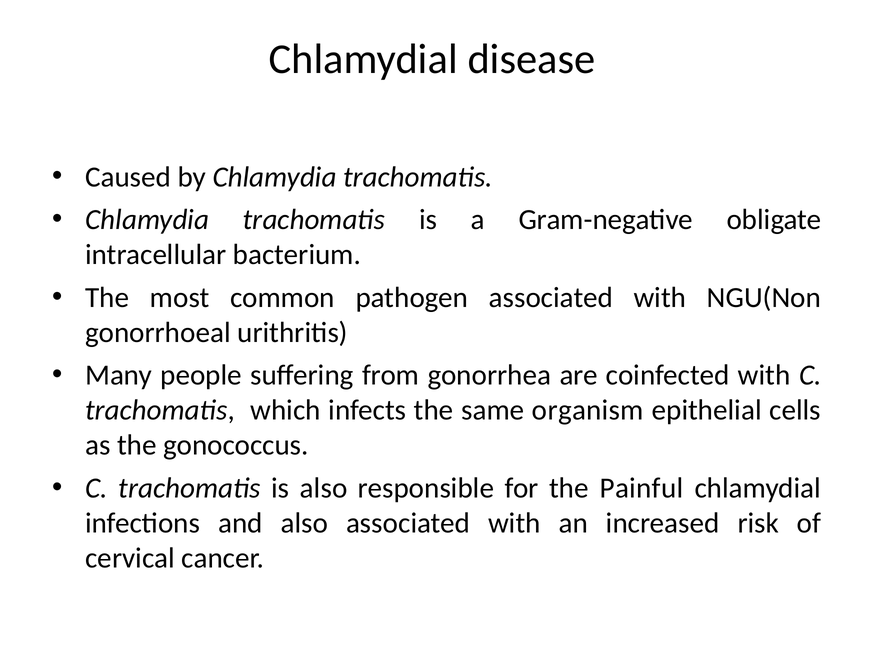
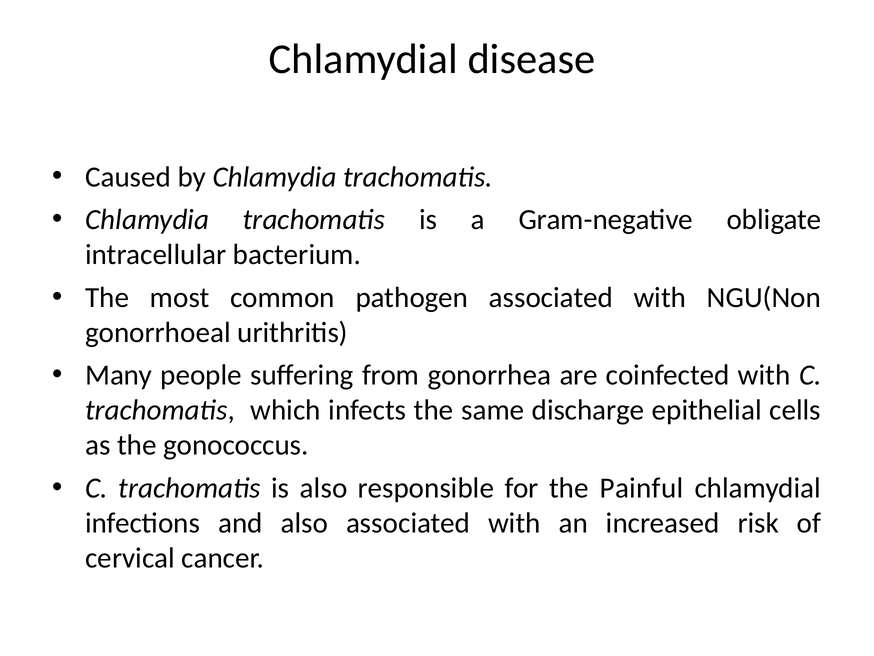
organism: organism -> discharge
